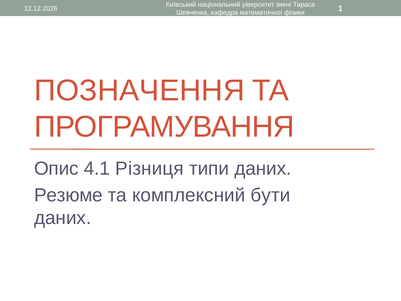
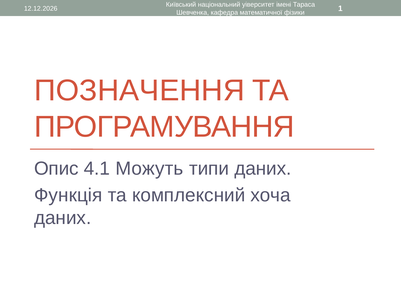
Різниця: Різниця -> Можуть
Резюме: Резюме -> Функція
бути: бути -> хоча
